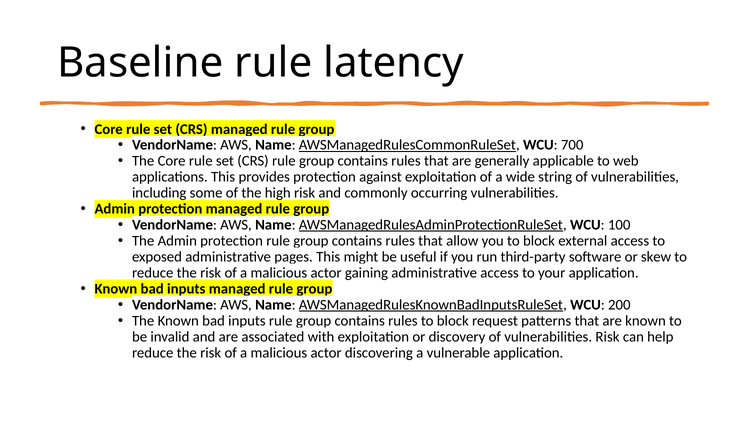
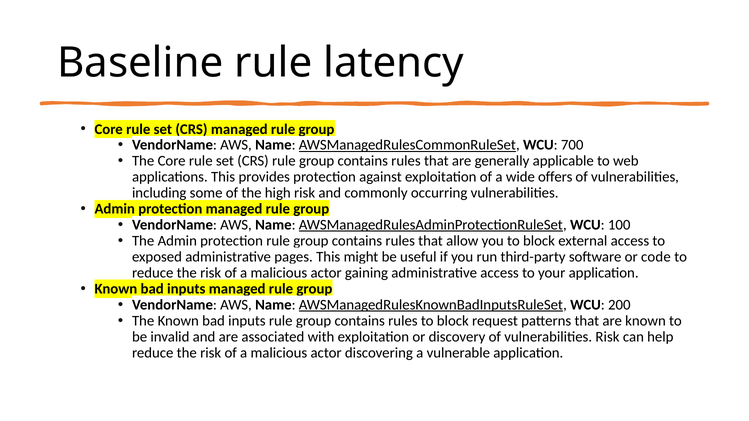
string: string -> offers
skew: skew -> code
